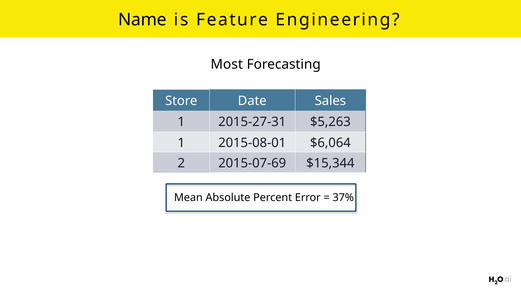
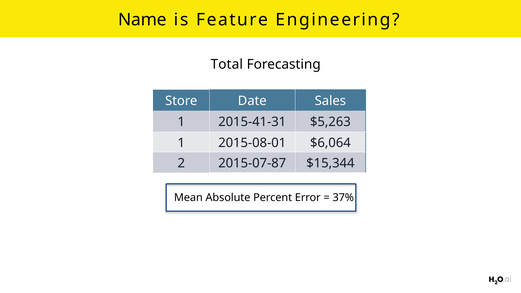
Most: Most -> Total
2015-27-31: 2015-27-31 -> 2015-41-31
2015-07-69: 2015-07-69 -> 2015-07-87
